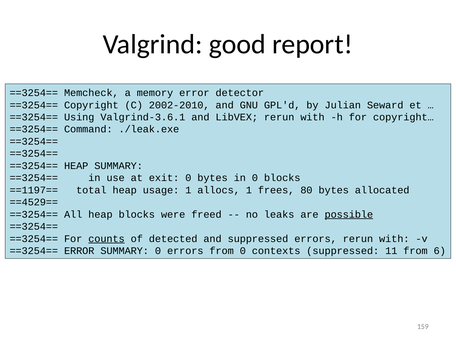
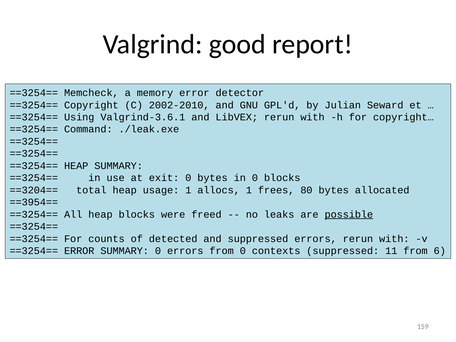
==1197==: ==1197== -> ==3204==
==4529==: ==4529== -> ==3954==
counts underline: present -> none
